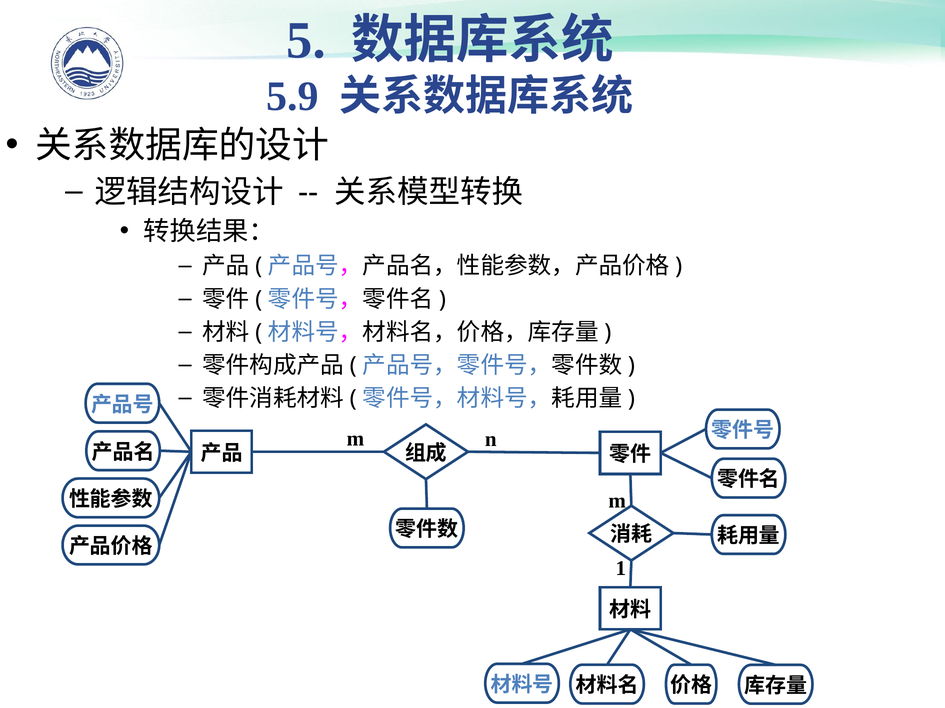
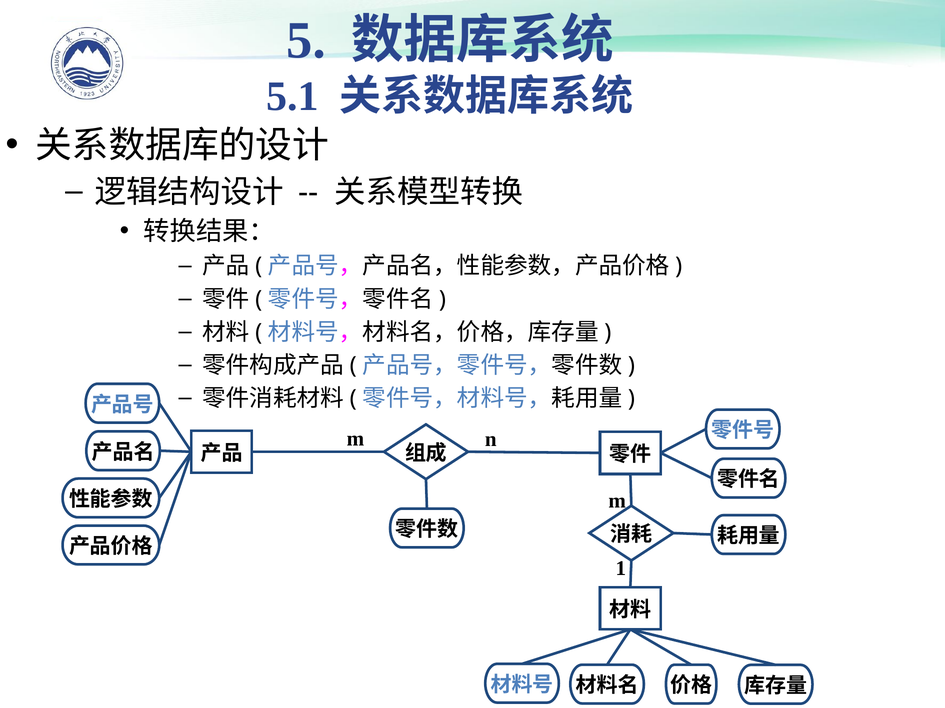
5.9: 5.9 -> 5.1
